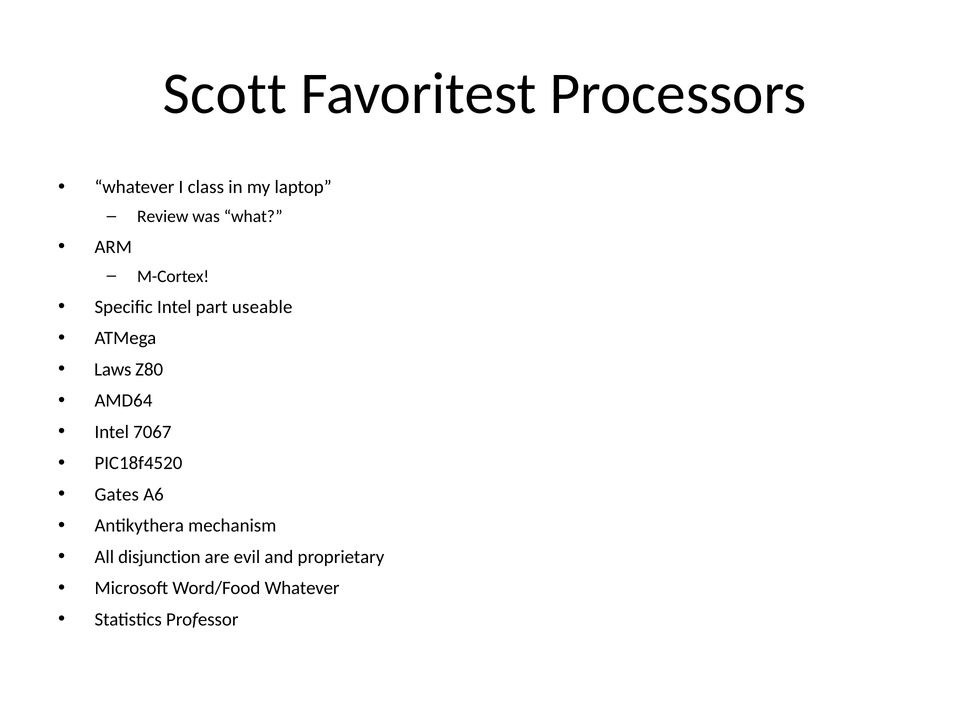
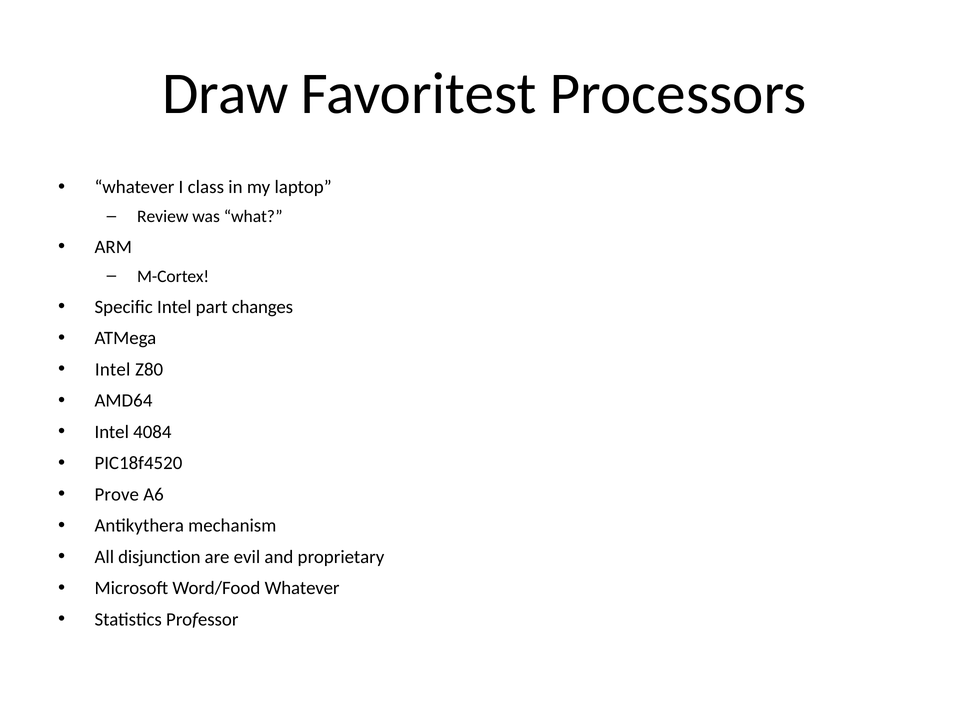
Scott: Scott -> Draw
useable: useable -> changes
Laws at (113, 370): Laws -> Intel
7067: 7067 -> 4084
Gates: Gates -> Prove
